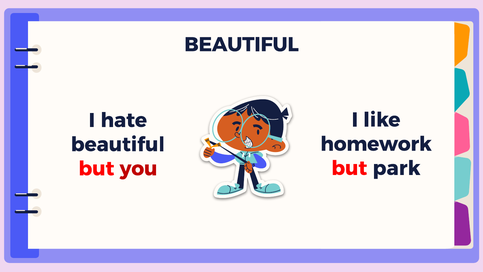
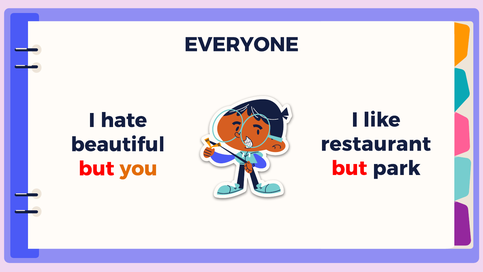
BEAUTIFUL at (242, 45): BEAUTIFUL -> EVERYONE
homework: homework -> restaurant
you colour: red -> orange
